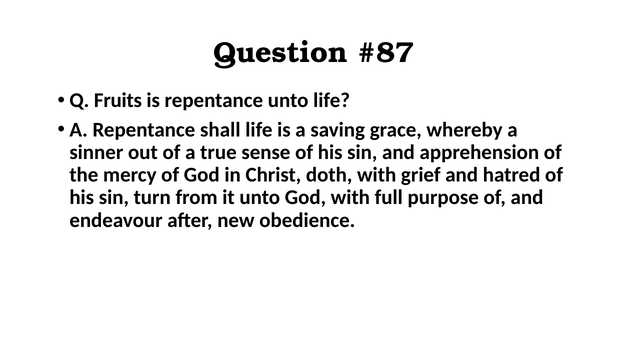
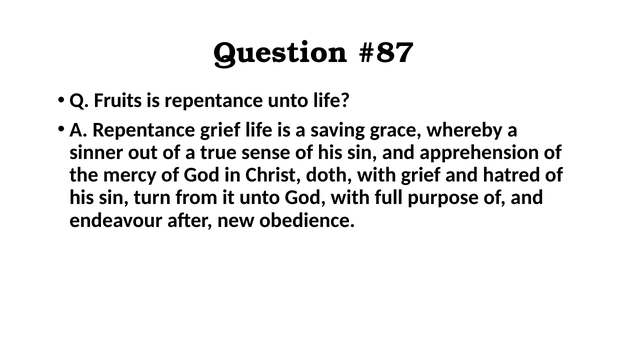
Repentance shall: shall -> grief
